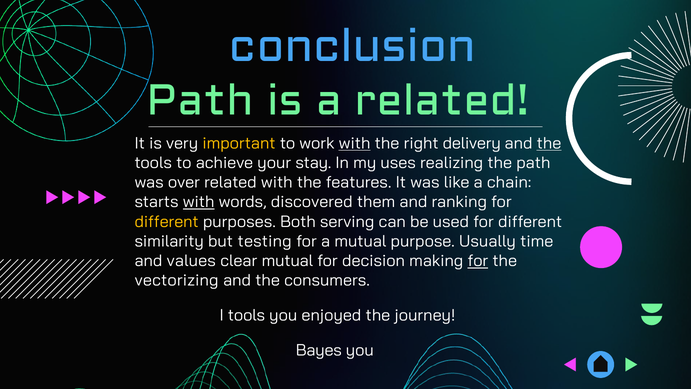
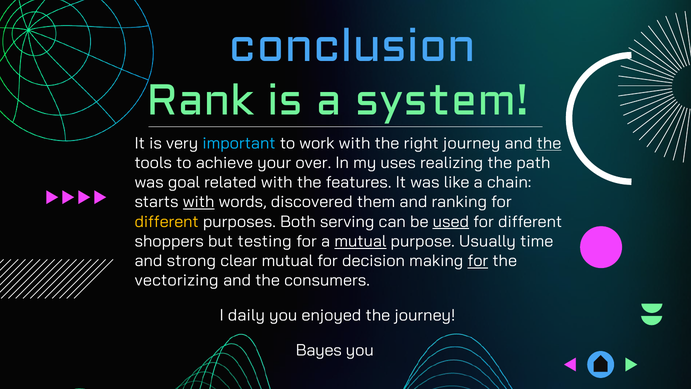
Path at (200, 101): Path -> Rank
a related: related -> system
important colour: yellow -> light blue
with at (355, 143) underline: present -> none
right delivery: delivery -> journey
stay: stay -> over
over: over -> goal
used underline: none -> present
similarity: similarity -> shoppers
mutual at (360, 241) underline: none -> present
values: values -> strong
I tools: tools -> daily
